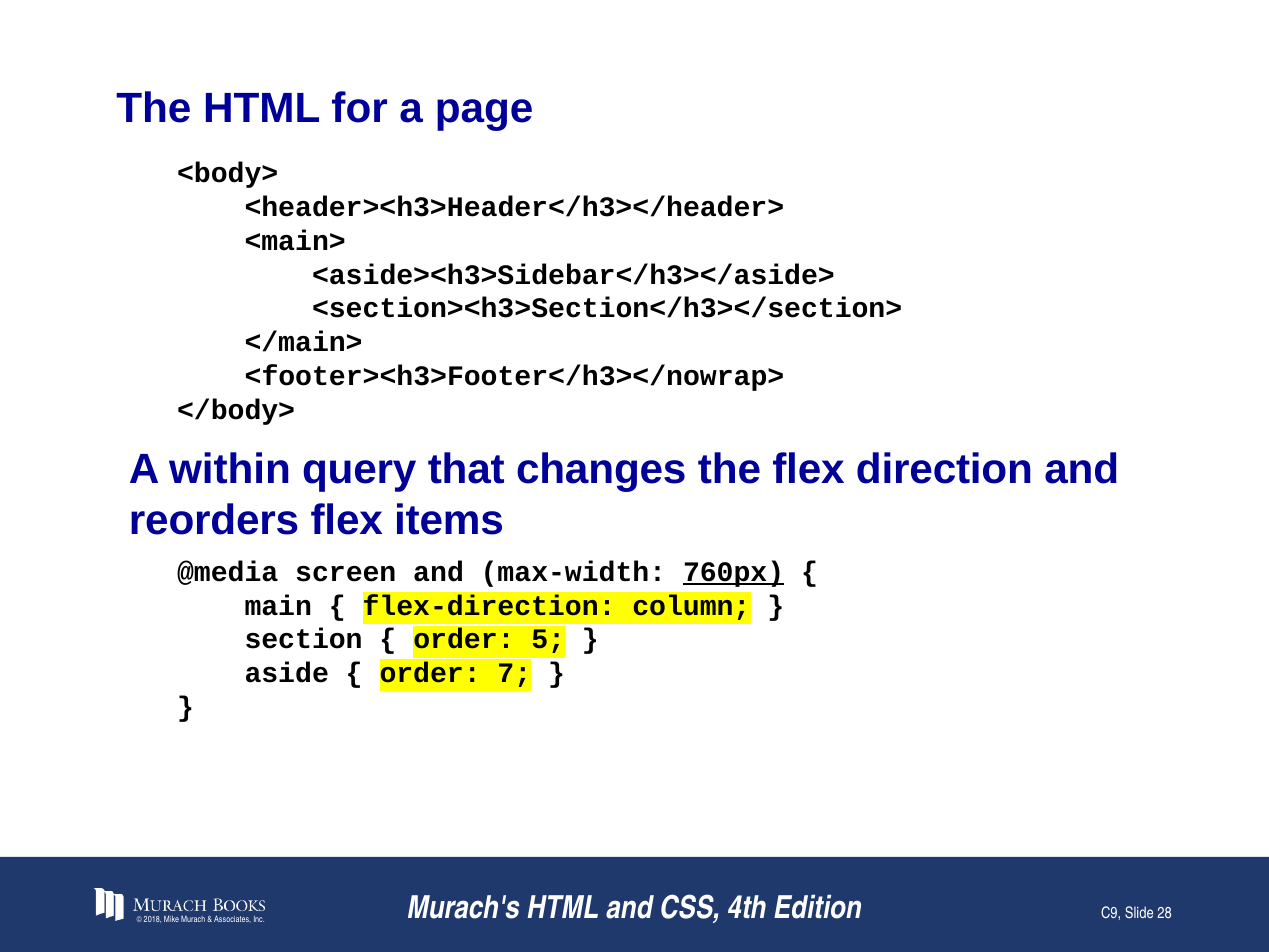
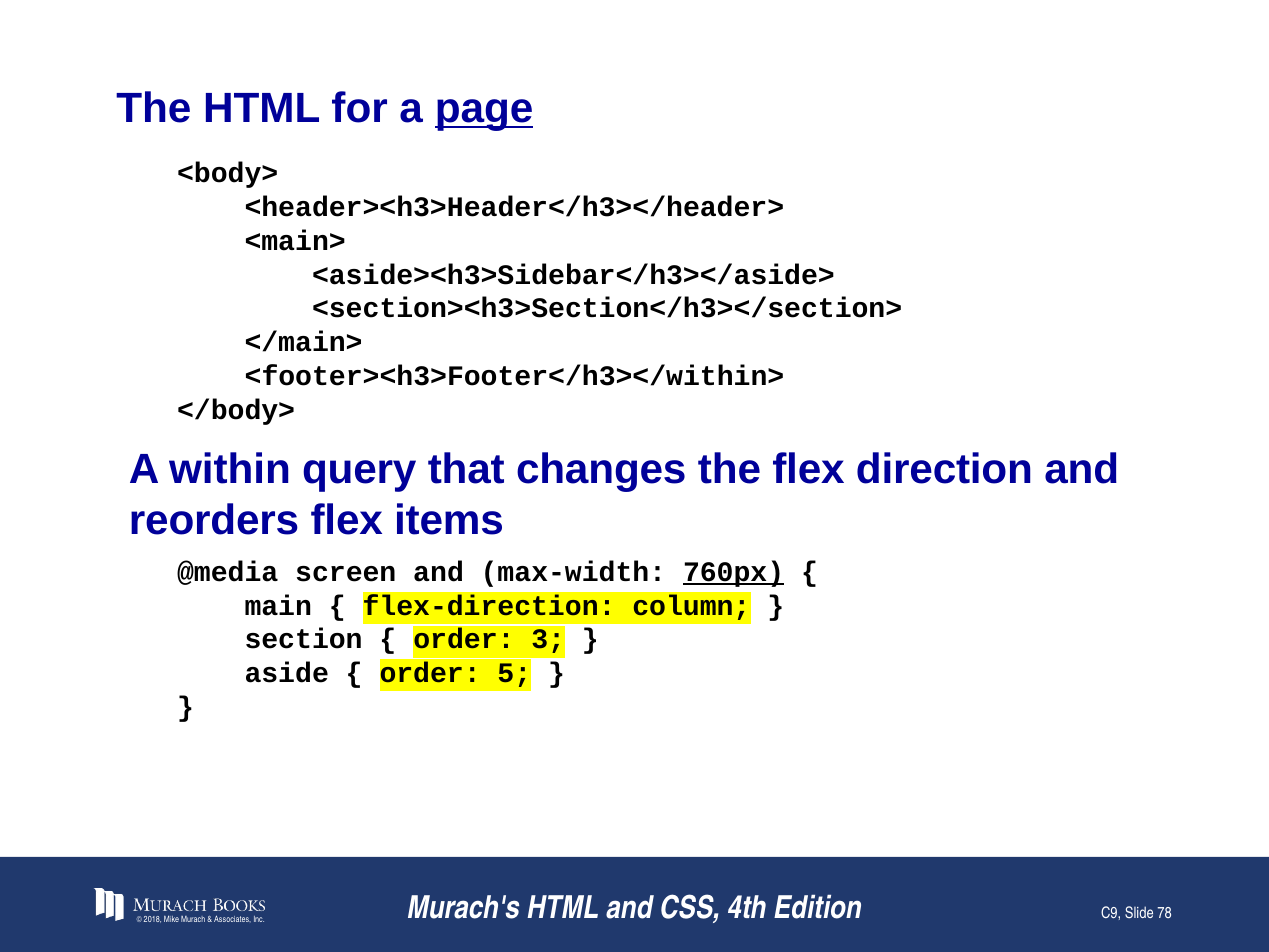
page underline: none -> present
<footer><h3>Footer</h3></nowrap>: <footer><h3>Footer</h3></nowrap> -> <footer><h3>Footer</h3></within>
5: 5 -> 3
7: 7 -> 5
28: 28 -> 78
